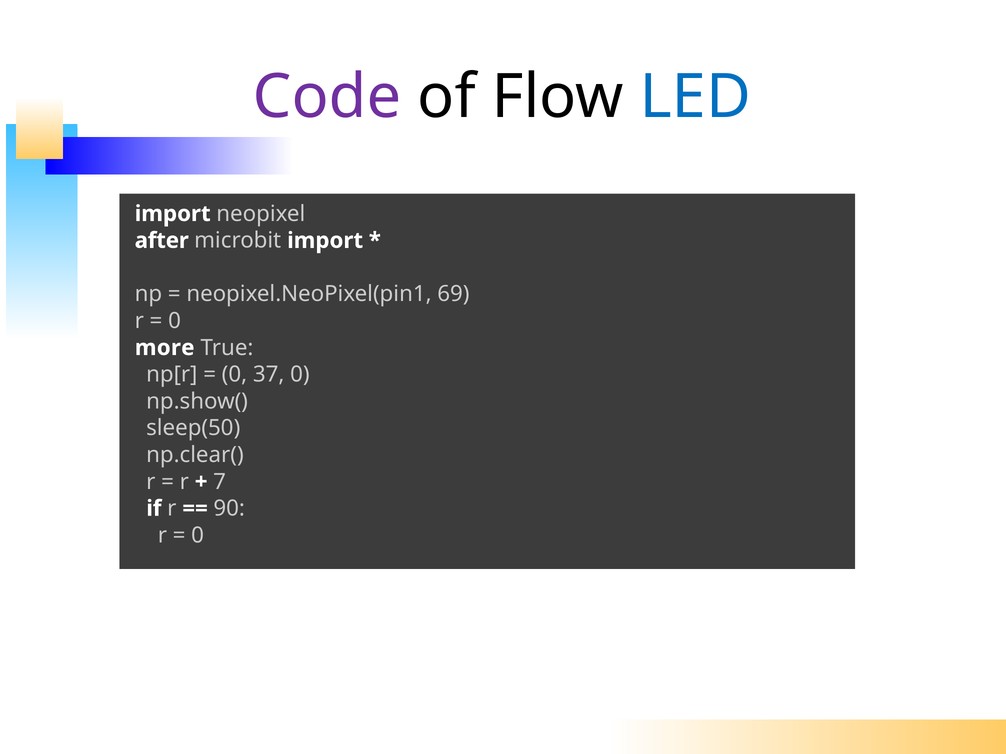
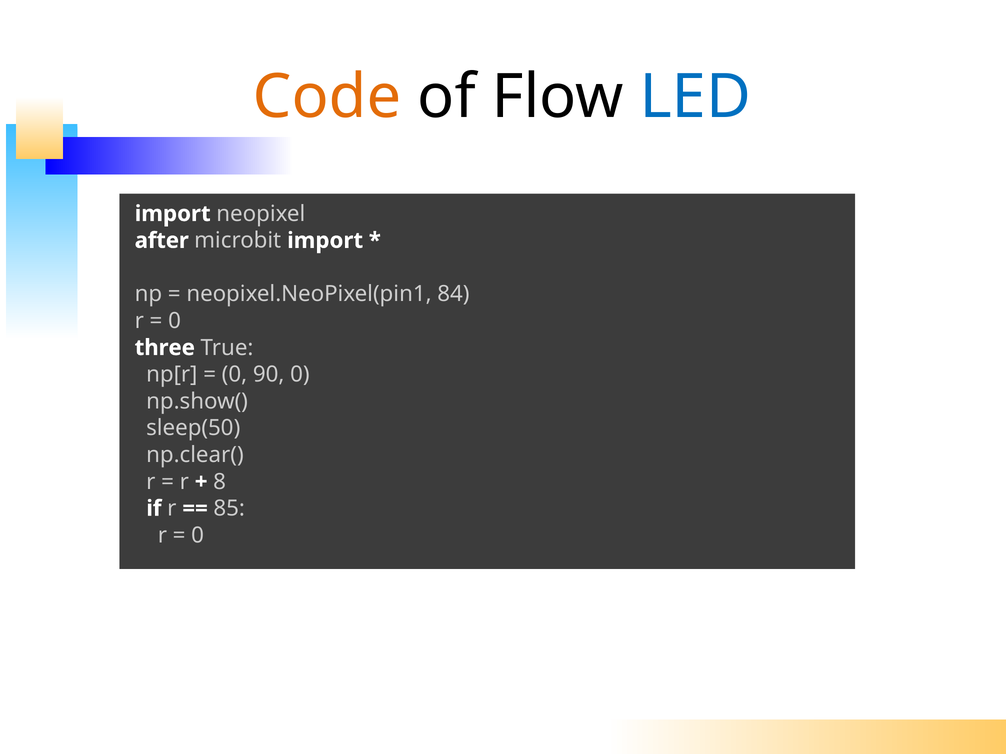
Code colour: purple -> orange
69: 69 -> 84
more: more -> three
37: 37 -> 90
7: 7 -> 8
90: 90 -> 85
